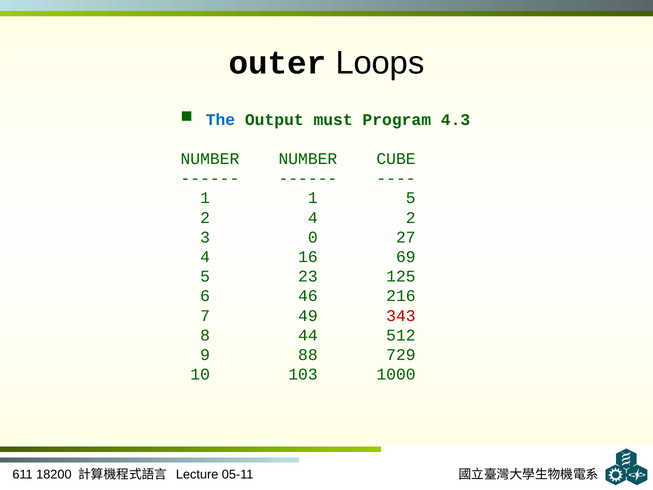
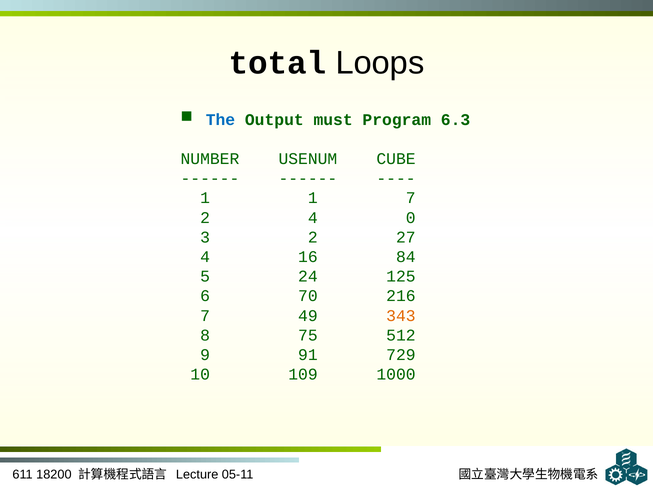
outer: outer -> total
4.3: 4.3 -> 6.3
NUMBER NUMBER: NUMBER -> USENUM
1 5: 5 -> 7
4 2: 2 -> 0
3 0: 0 -> 2
69: 69 -> 84
23: 23 -> 24
46: 46 -> 70
343 colour: red -> orange
44: 44 -> 75
88: 88 -> 91
103: 103 -> 109
